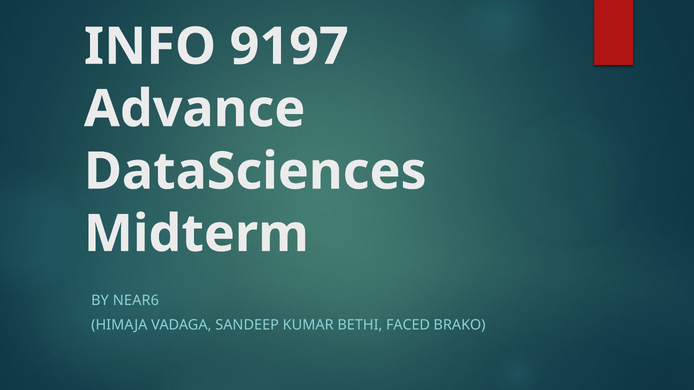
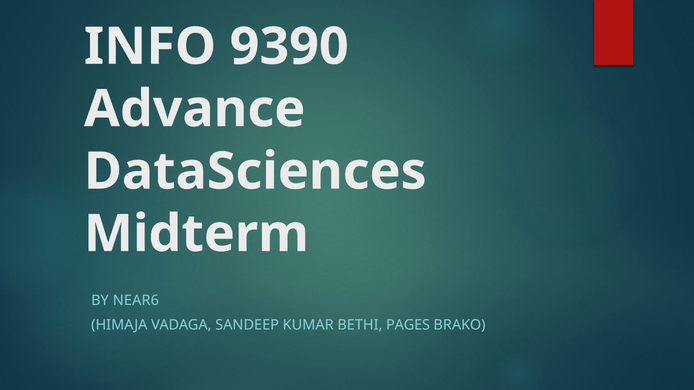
9197: 9197 -> 9390
FACED: FACED -> PAGES
